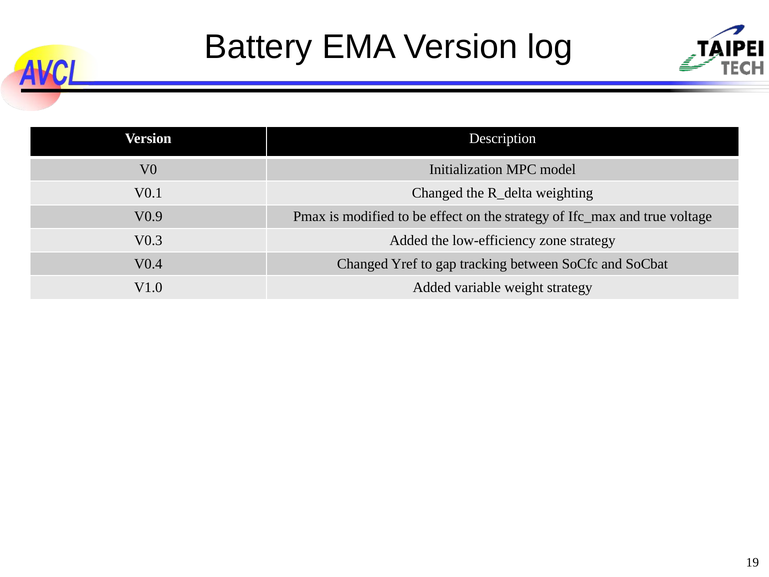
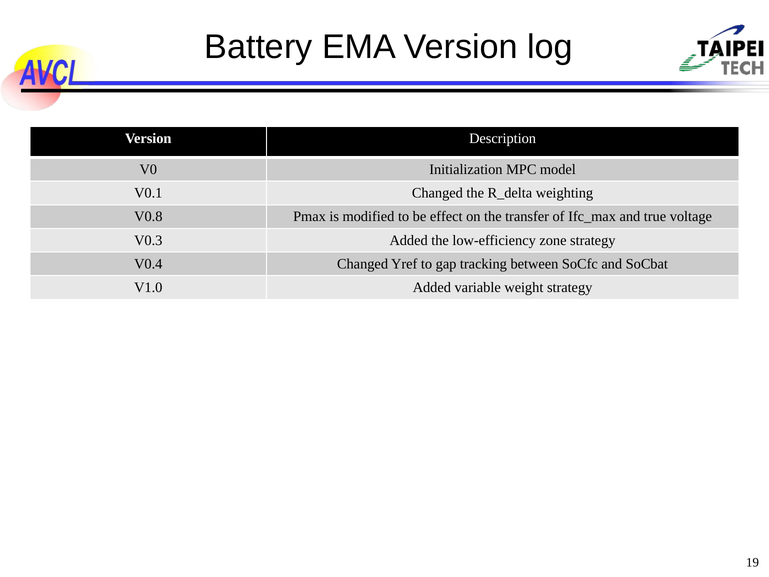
V0.9: V0.9 -> V0.8
the strategy: strategy -> transfer
